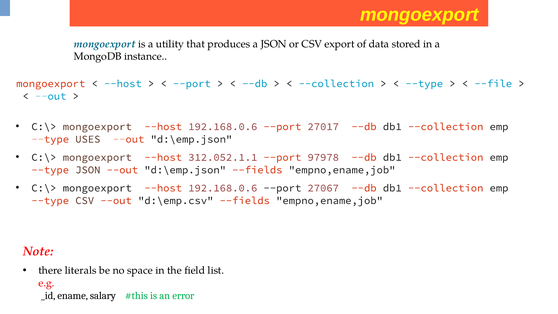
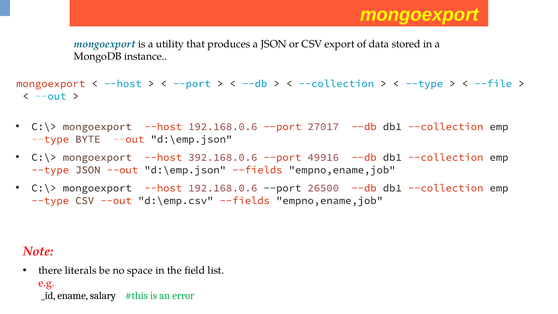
USES: USES -> BYTE
312.052.1.1: 312.052.1.1 -> 392.168.0.6
97978: 97978 -> 49916
27067: 27067 -> 26500
